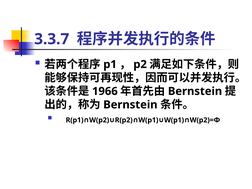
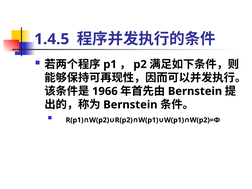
3.3.7: 3.3.7 -> 1.4.5
